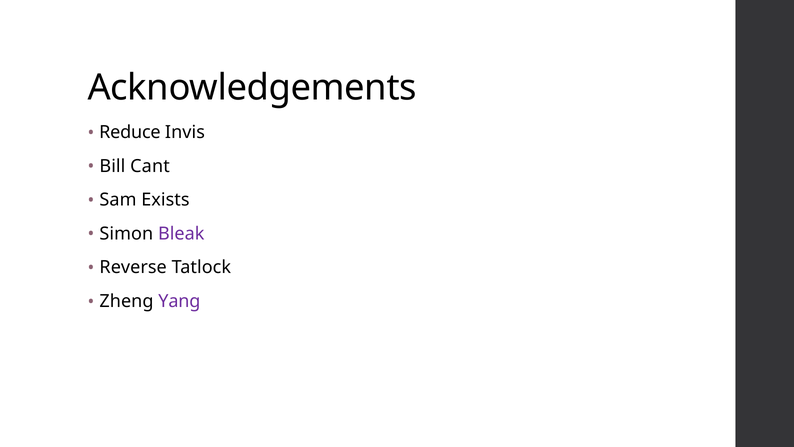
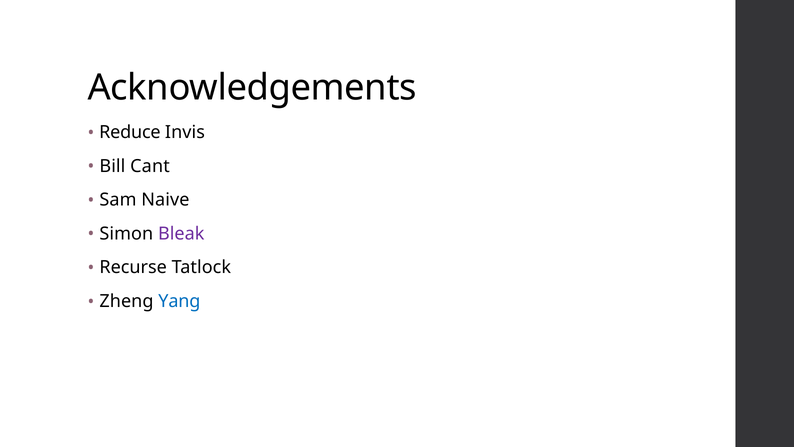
Exists: Exists -> Naive
Reverse: Reverse -> Recurse
Yang colour: purple -> blue
